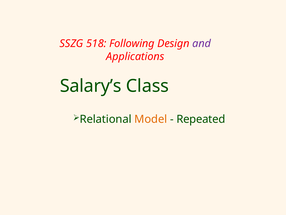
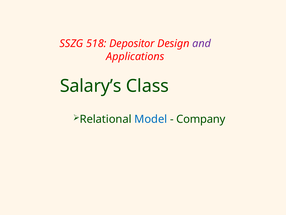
Following: Following -> Depositor
Model colour: orange -> blue
Repeated: Repeated -> Company
